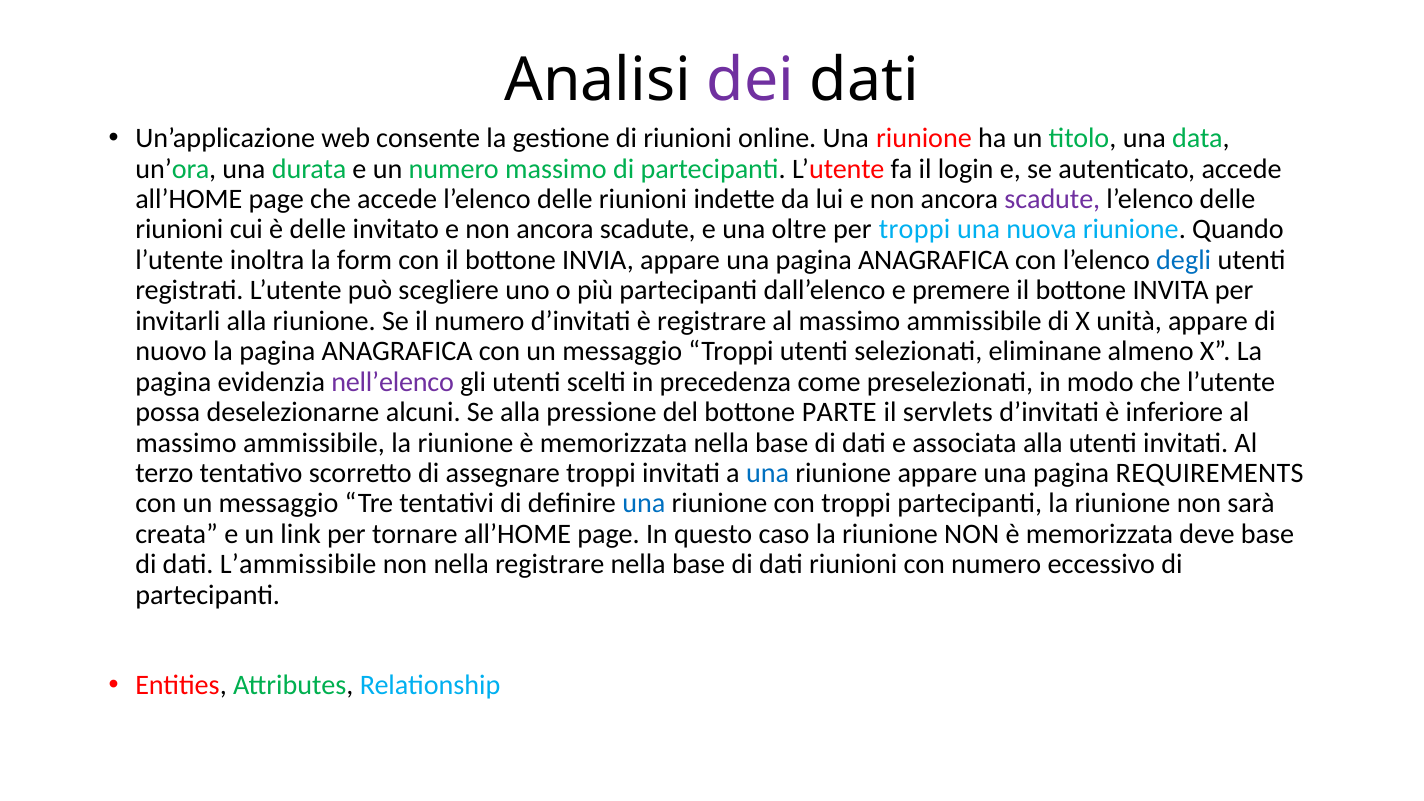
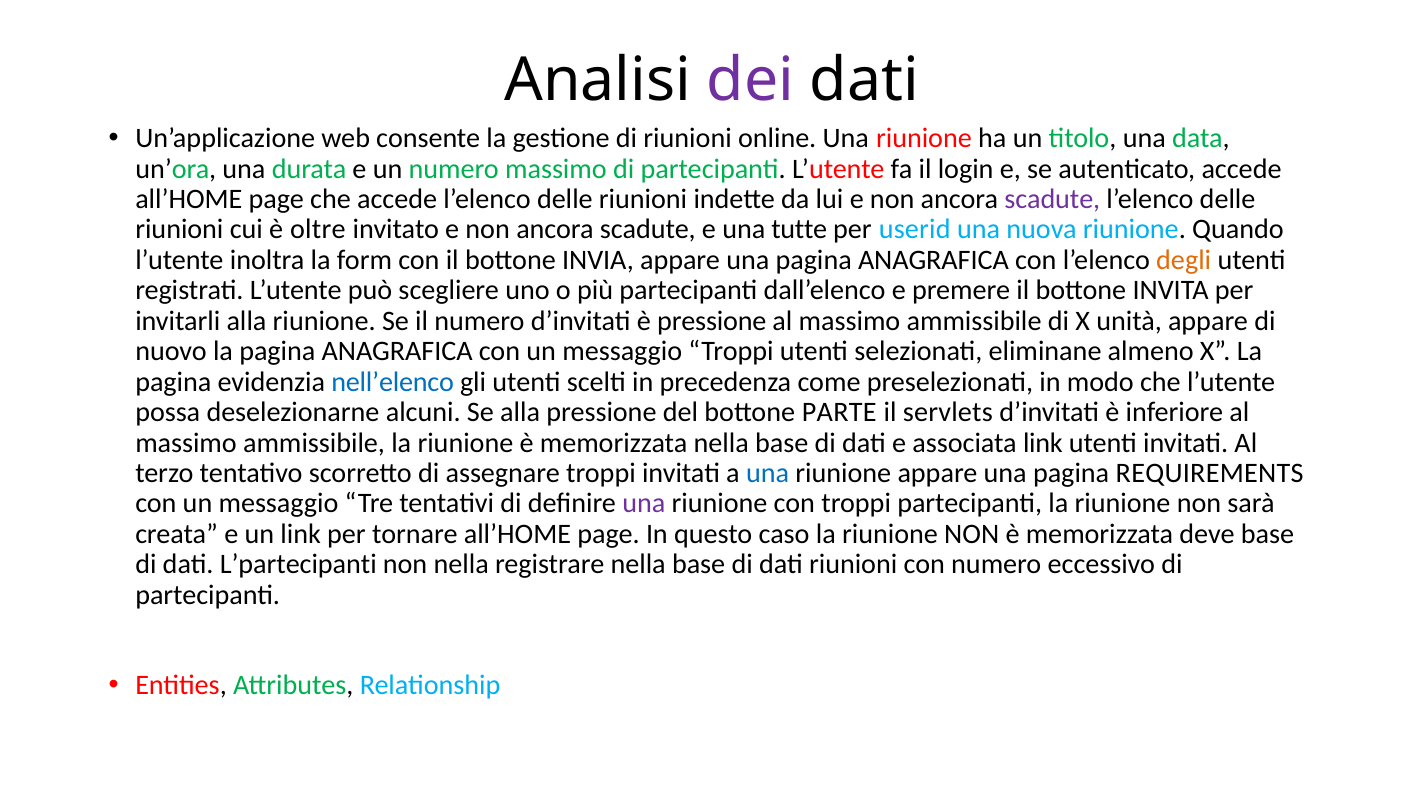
è delle: delle -> oltre
oltre: oltre -> tutte
per troppi: troppi -> userid
degli colour: blue -> orange
è registrare: registrare -> pressione
nell’elenco colour: purple -> blue
associata alla: alla -> link
una at (644, 504) colour: blue -> purple
L’ammissibile: L’ammissibile -> L’partecipanti
